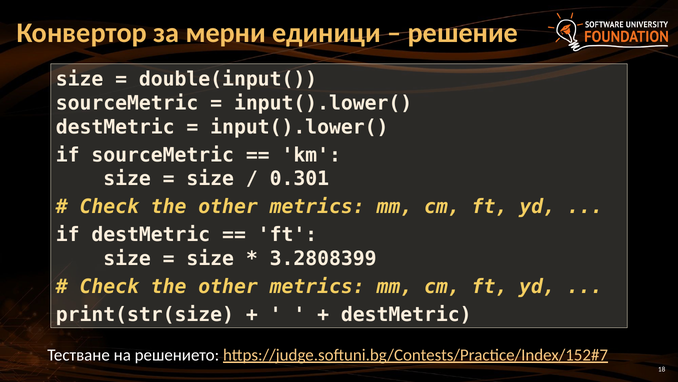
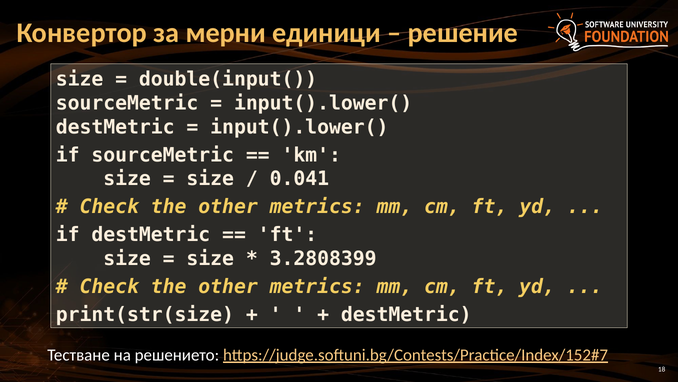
0.301: 0.301 -> 0.041
